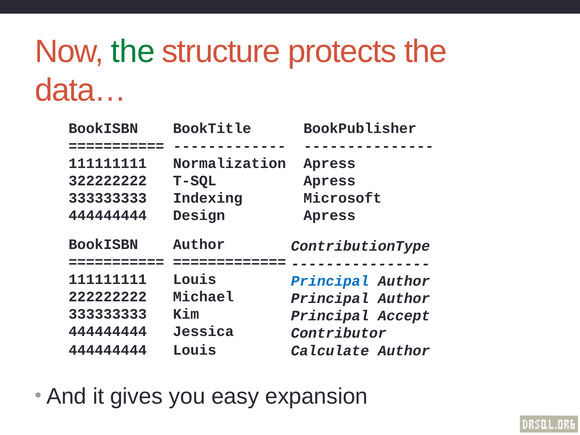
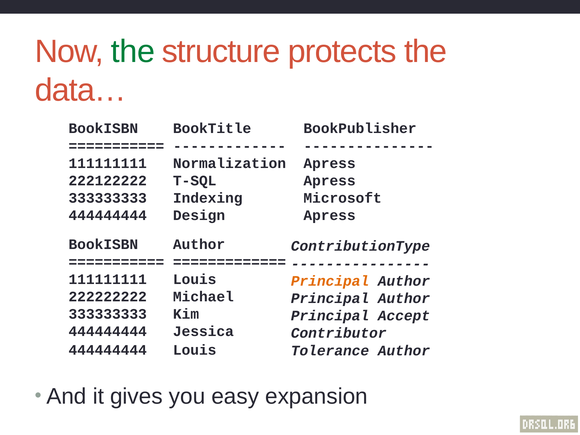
322222222: 322222222 -> 222122222
Principal at (330, 281) colour: blue -> orange
Calculate: Calculate -> Tolerance
